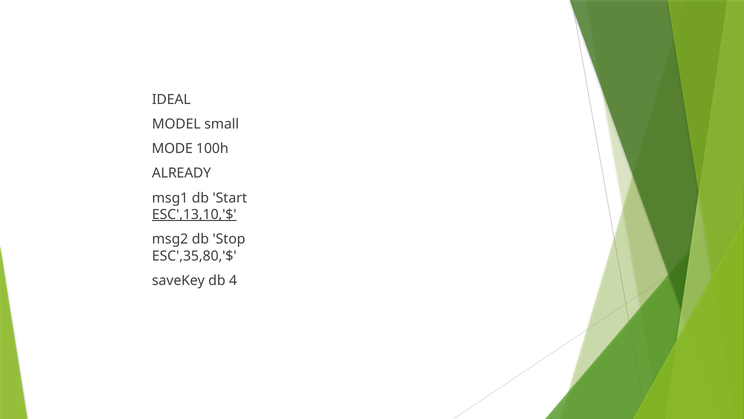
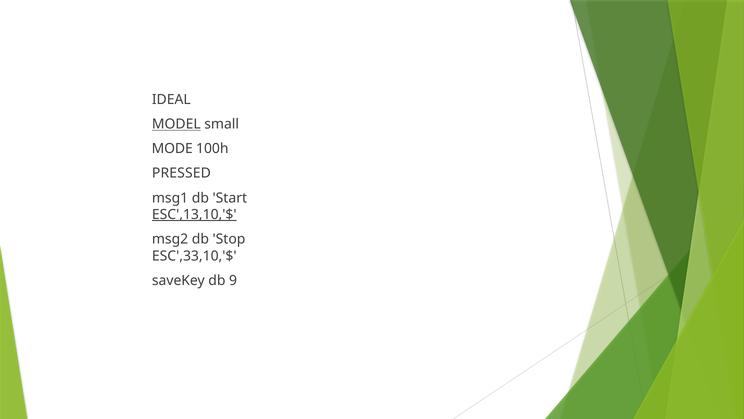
MODEL underline: none -> present
ALREADY: ALREADY -> PRESSED
ESC',35,80,'$: ESC',35,80,'$ -> ESC',33,10,'$
4: 4 -> 9
